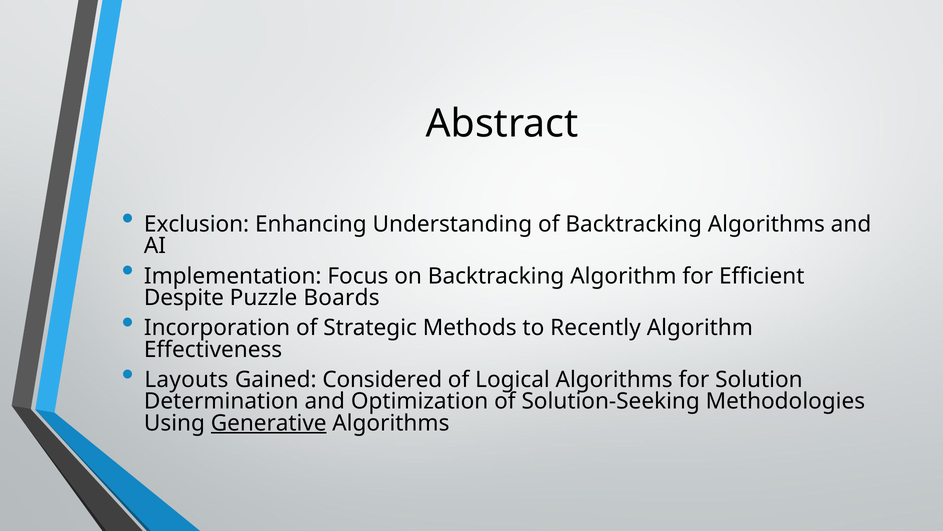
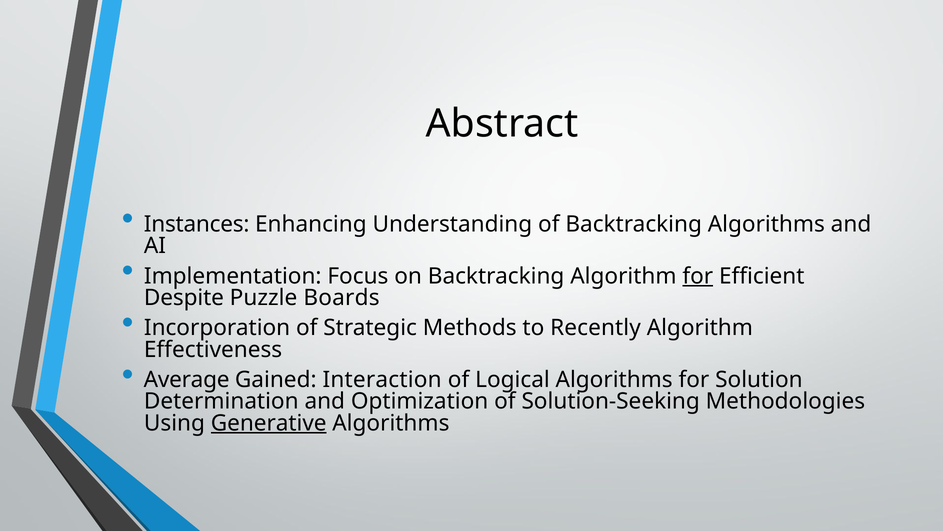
Exclusion: Exclusion -> Instances
for at (698, 276) underline: none -> present
Layouts: Layouts -> Average
Considered: Considered -> Interaction
